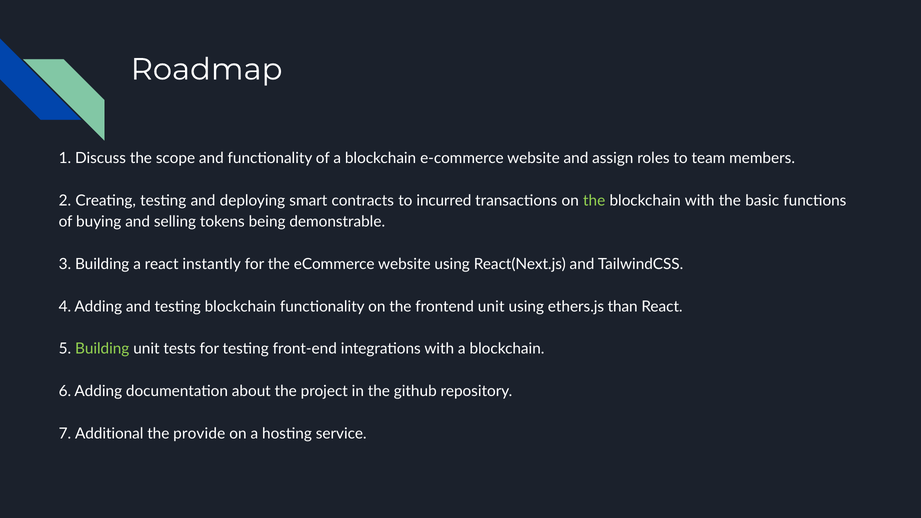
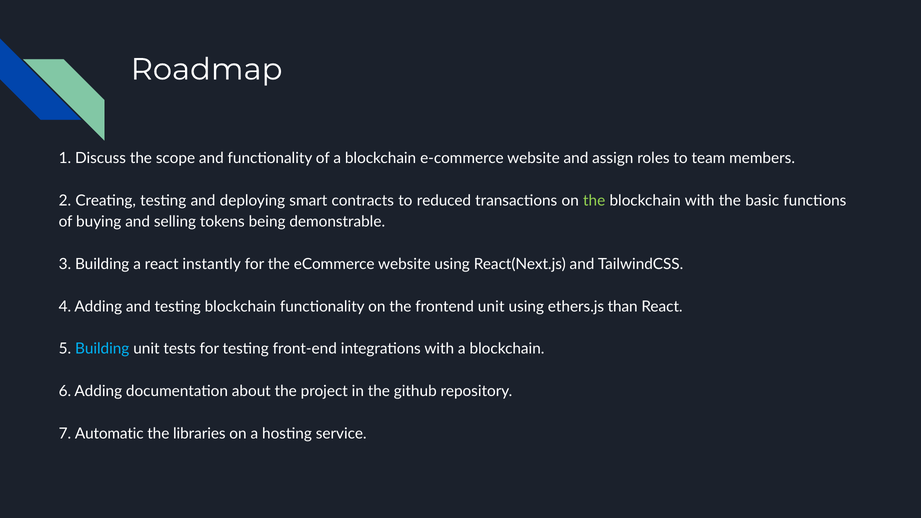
incurred: incurred -> reduced
Building at (102, 349) colour: light green -> light blue
Additional: Additional -> Automatic
provide: provide -> libraries
